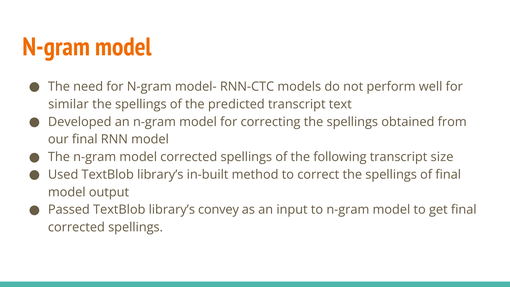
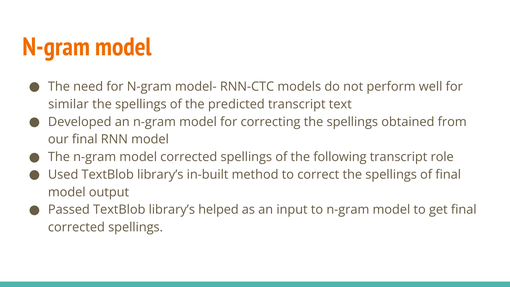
size: size -> role
convey: convey -> helped
